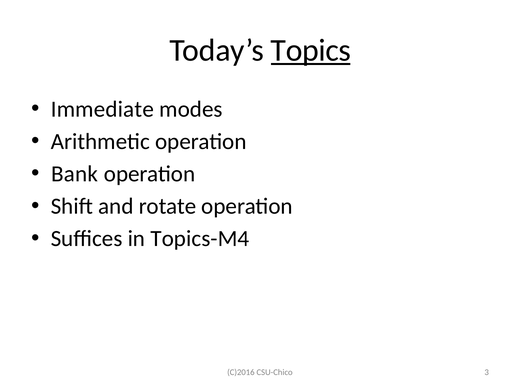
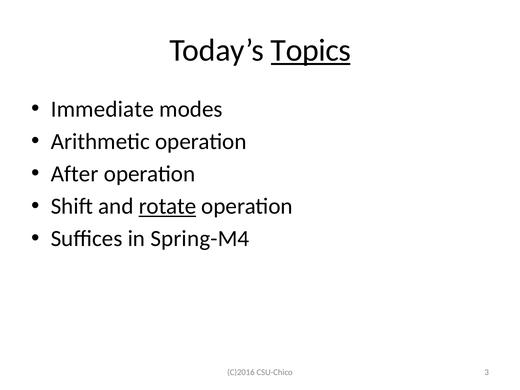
Bank: Bank -> After
rotate underline: none -> present
Topics-M4: Topics-M4 -> Spring-M4
